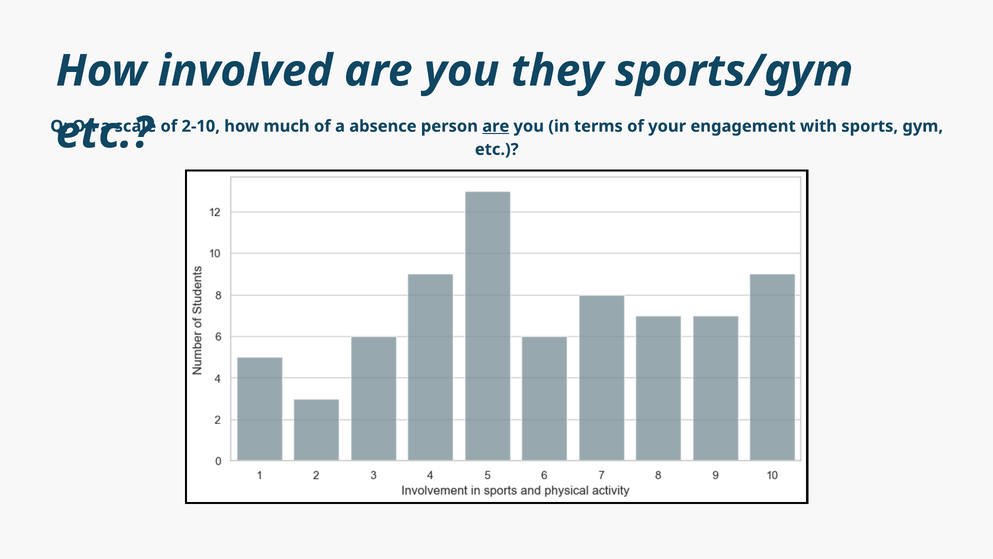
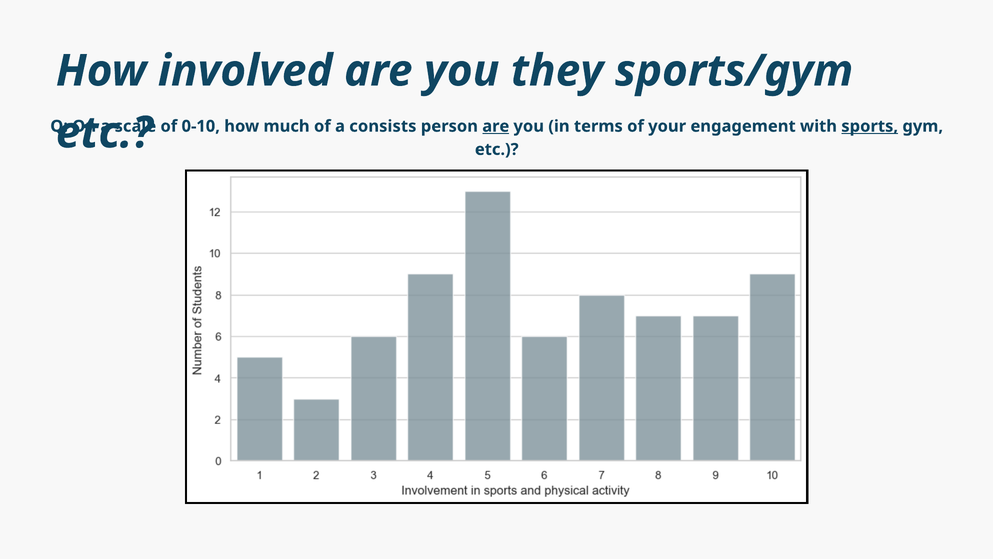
2-10: 2-10 -> 0-10
absence: absence -> consists
sports underline: none -> present
